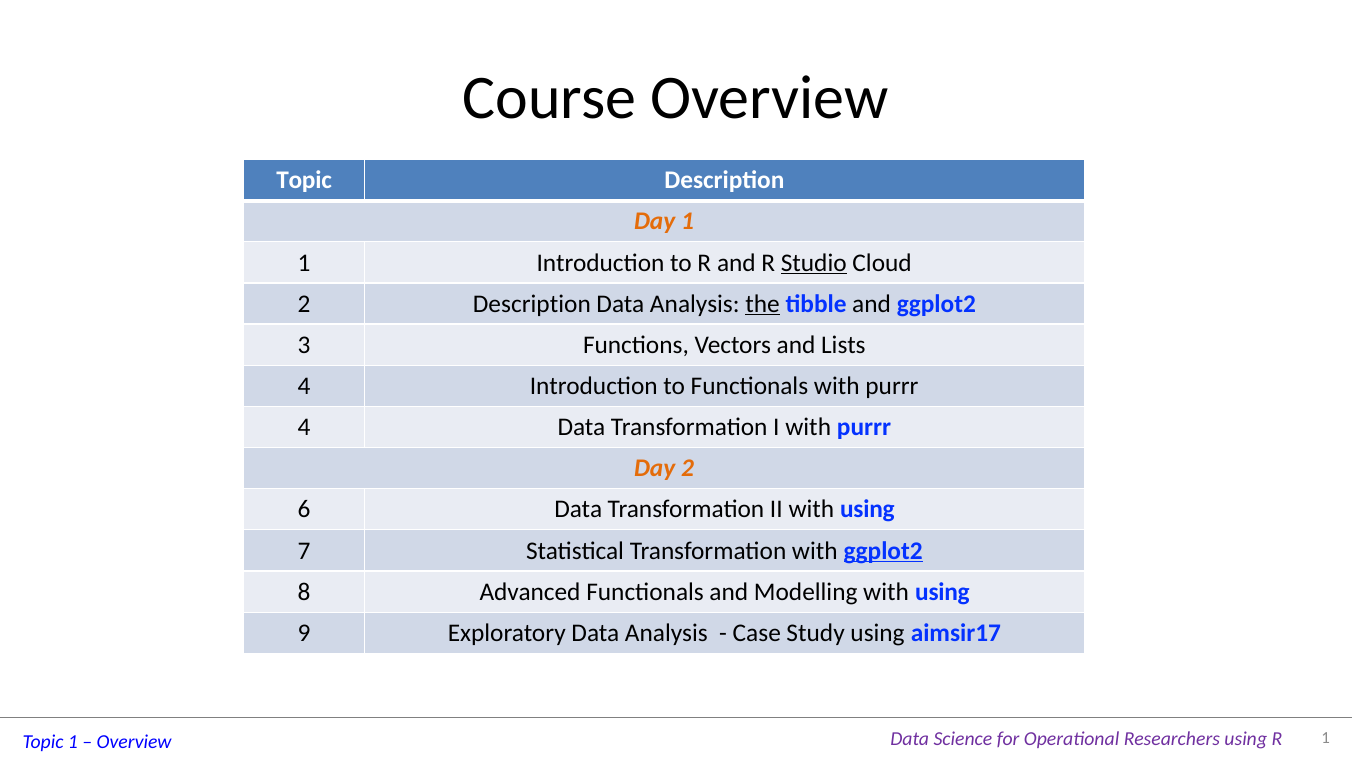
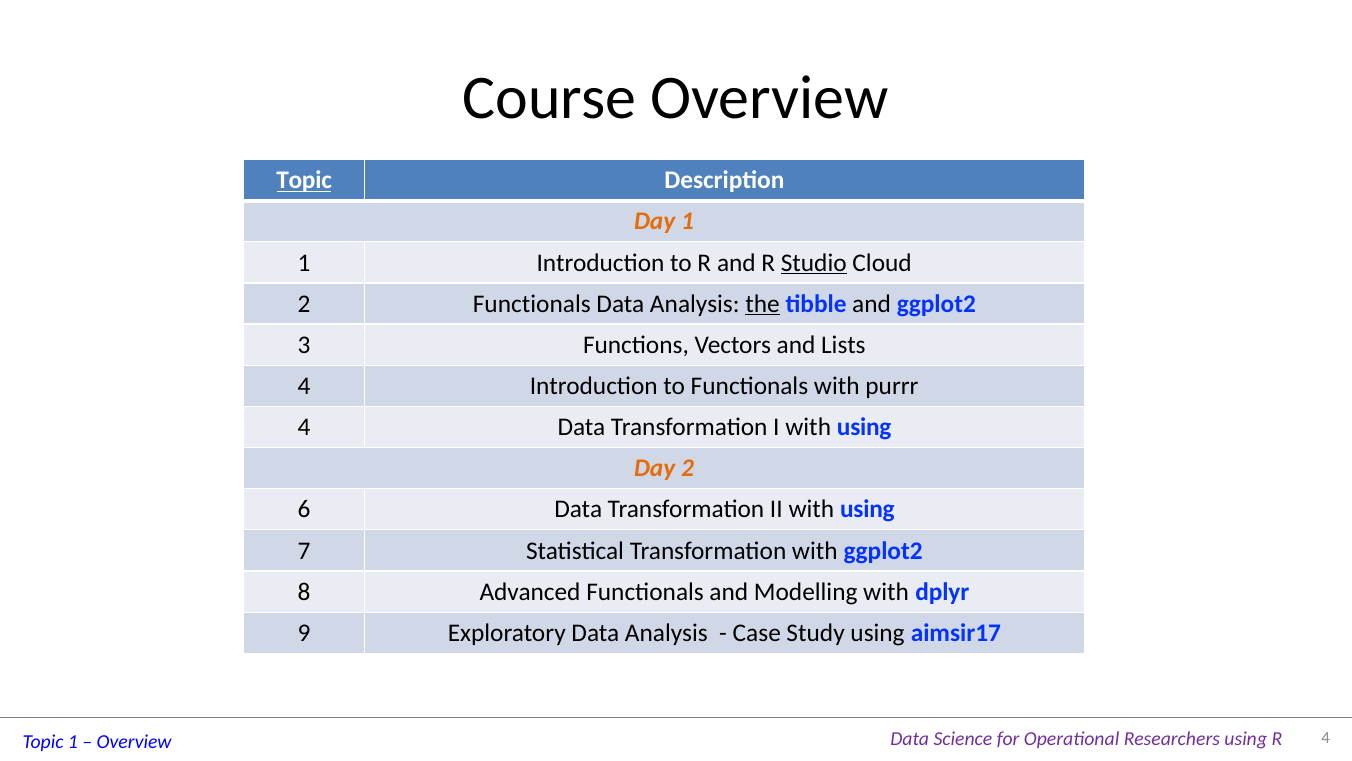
Topic at (304, 180) underline: none -> present
2 Description: Description -> Functionals
I with purrr: purrr -> using
ggplot2 at (883, 550) underline: present -> none
Modelling with using: using -> dplyr
R 1: 1 -> 4
